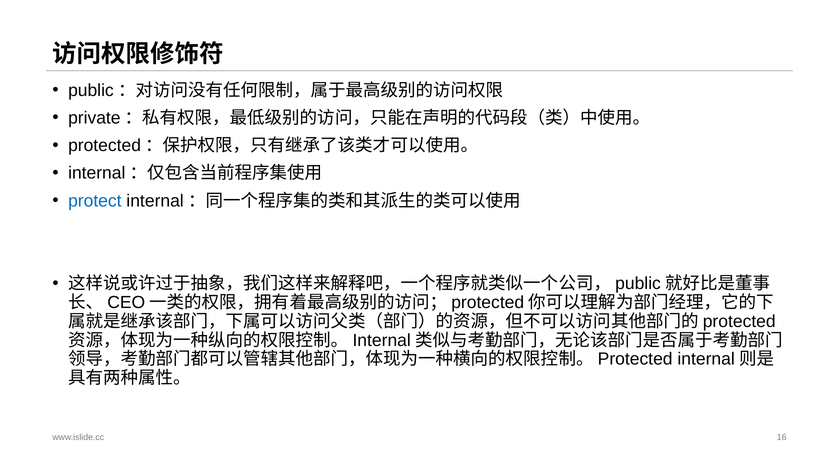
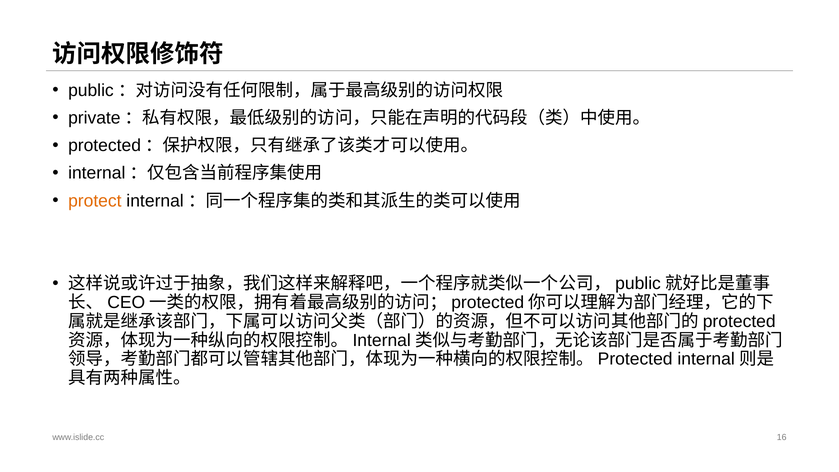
protect colour: blue -> orange
